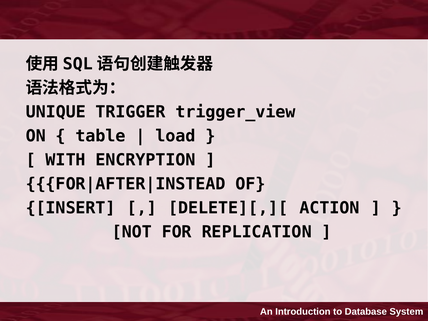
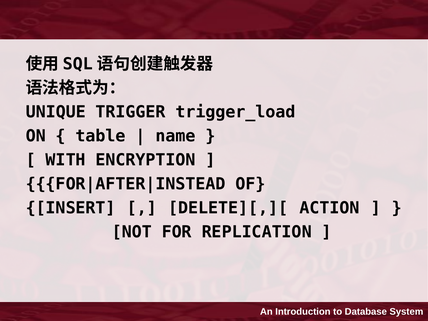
trigger_view: trigger_view -> trigger_load
load: load -> name
